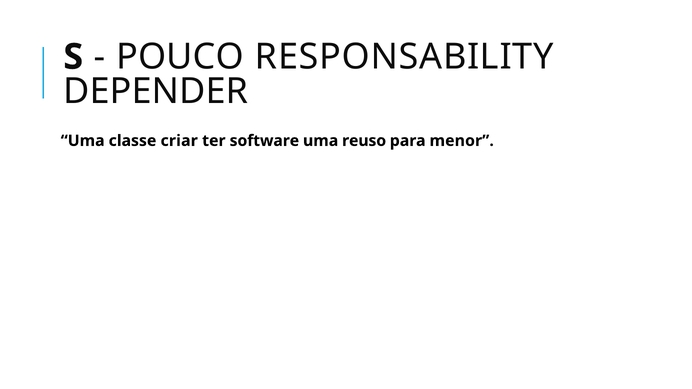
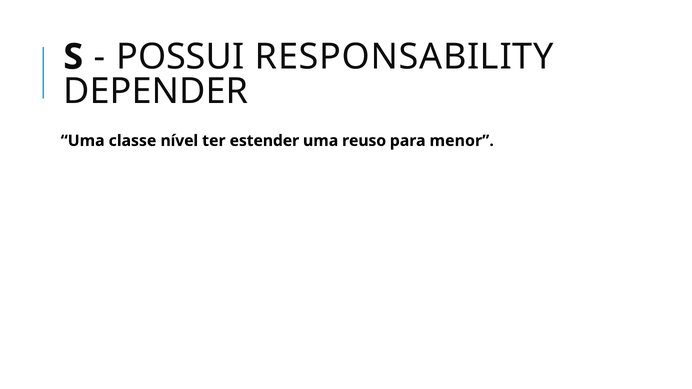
POUCO: POUCO -> POSSUI
criar: criar -> nível
software: software -> estender
